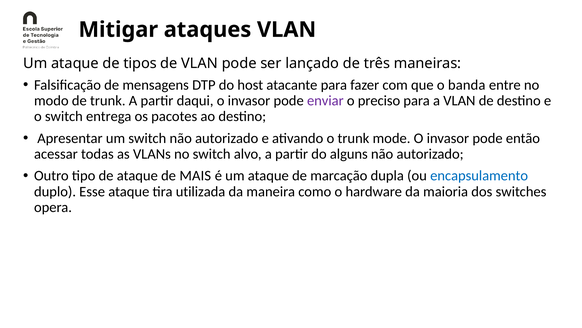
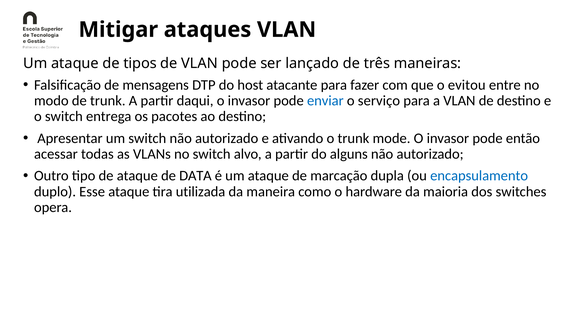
banda: banda -> evitou
enviar colour: purple -> blue
preciso: preciso -> serviço
MAIS: MAIS -> DATA
